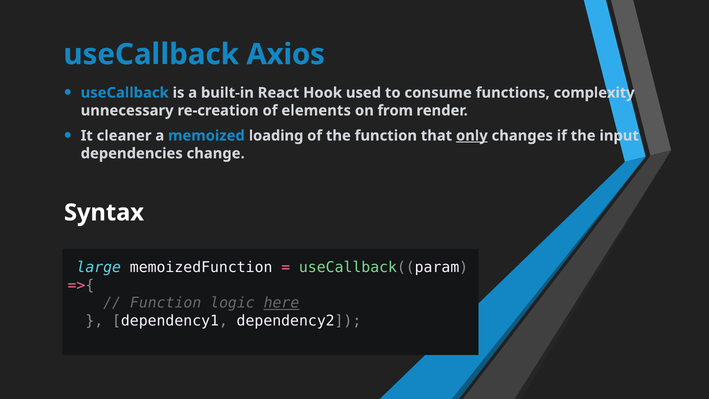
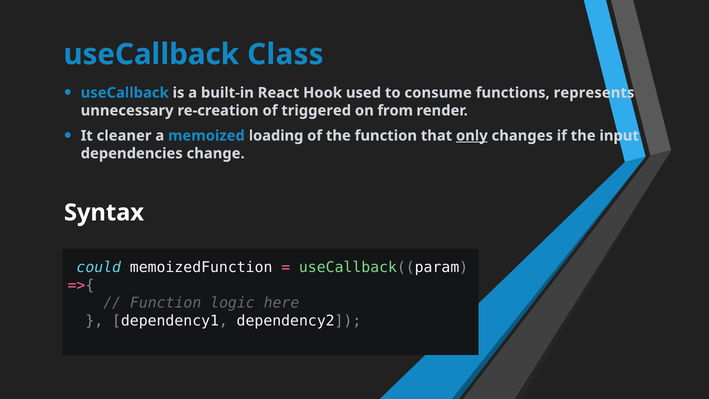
Axios: Axios -> Class
complexity: complexity -> represents
elements: elements -> triggered
large: large -> could
here underline: present -> none
